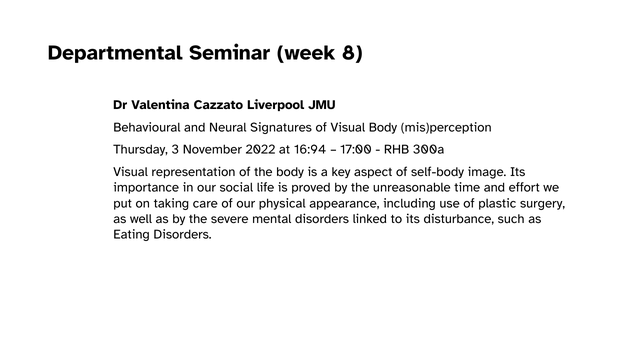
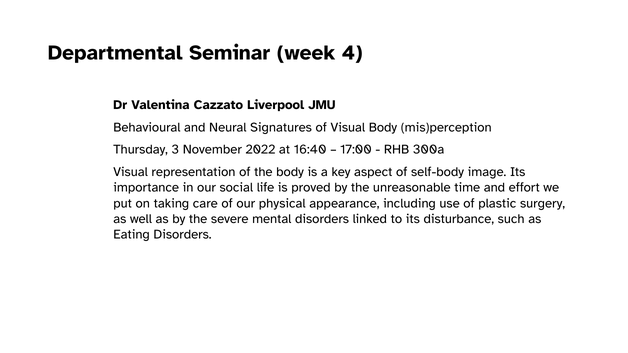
8: 8 -> 4
16:94: 16:94 -> 16:40
